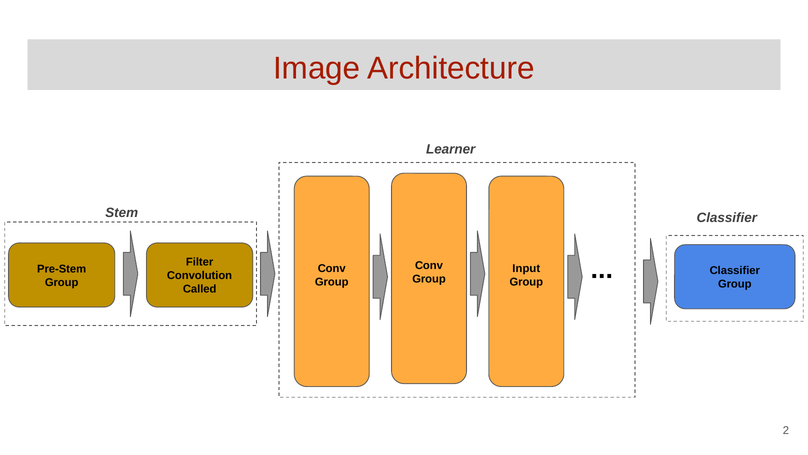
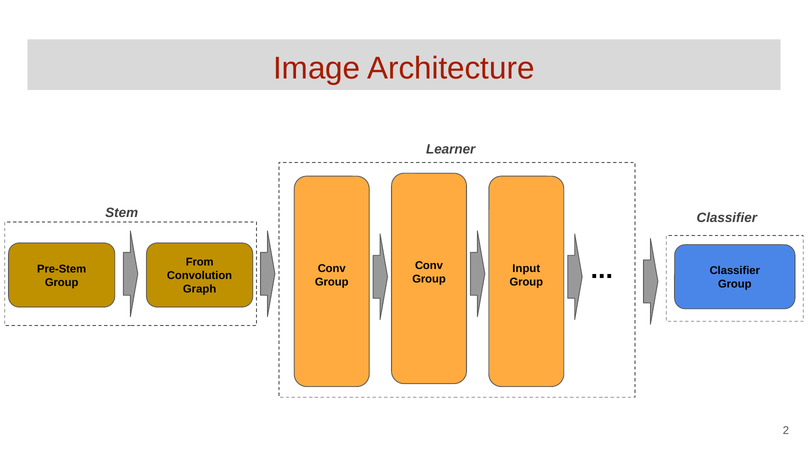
Filter: Filter -> From
Called: Called -> Graph
